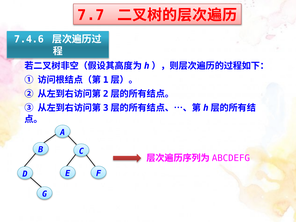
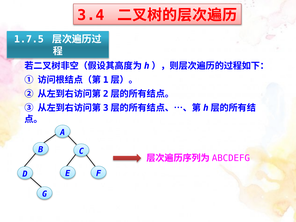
7.7: 7.7 -> 3.4
7.4.6: 7.4.6 -> 1.7.5
